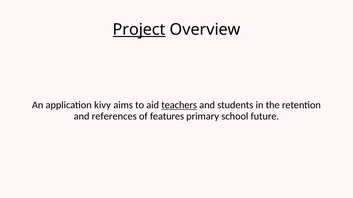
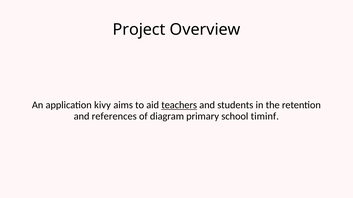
Project underline: present -> none
features: features -> diagram
future: future -> timinf
